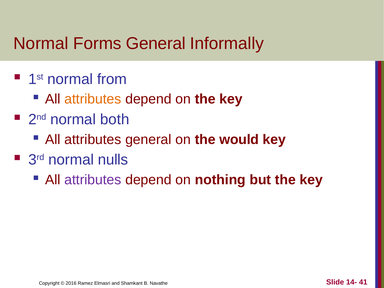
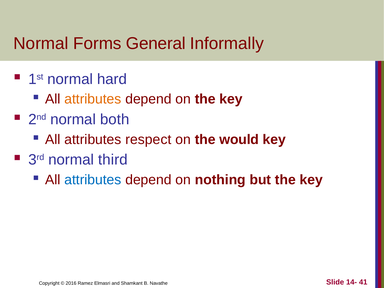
from: from -> hard
attributes general: general -> respect
nulls: nulls -> third
attributes at (93, 180) colour: purple -> blue
